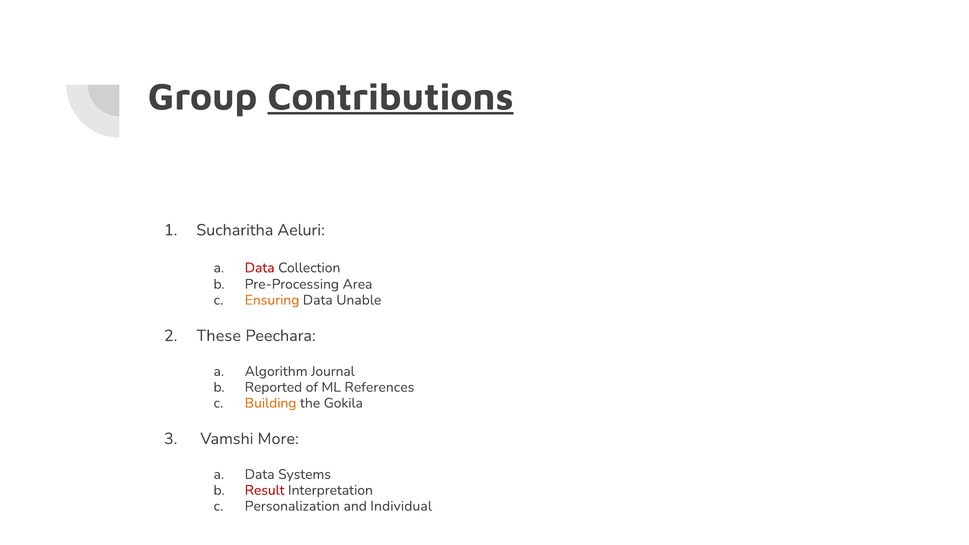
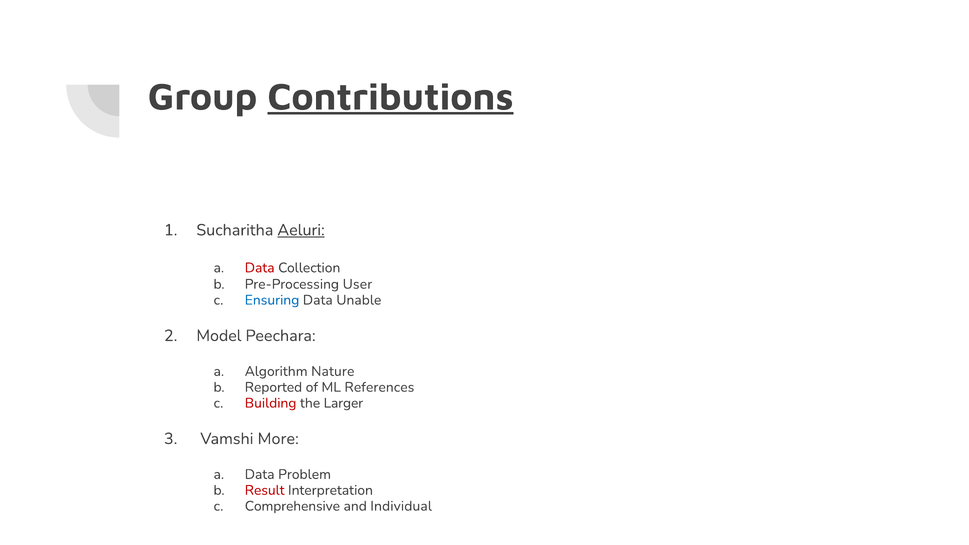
Aeluri underline: none -> present
Area: Area -> User
Ensuring colour: orange -> blue
These: These -> Model
Journal: Journal -> Nature
Building colour: orange -> red
Gokila: Gokila -> Larger
Systems: Systems -> Problem
Personalization: Personalization -> Comprehensive
